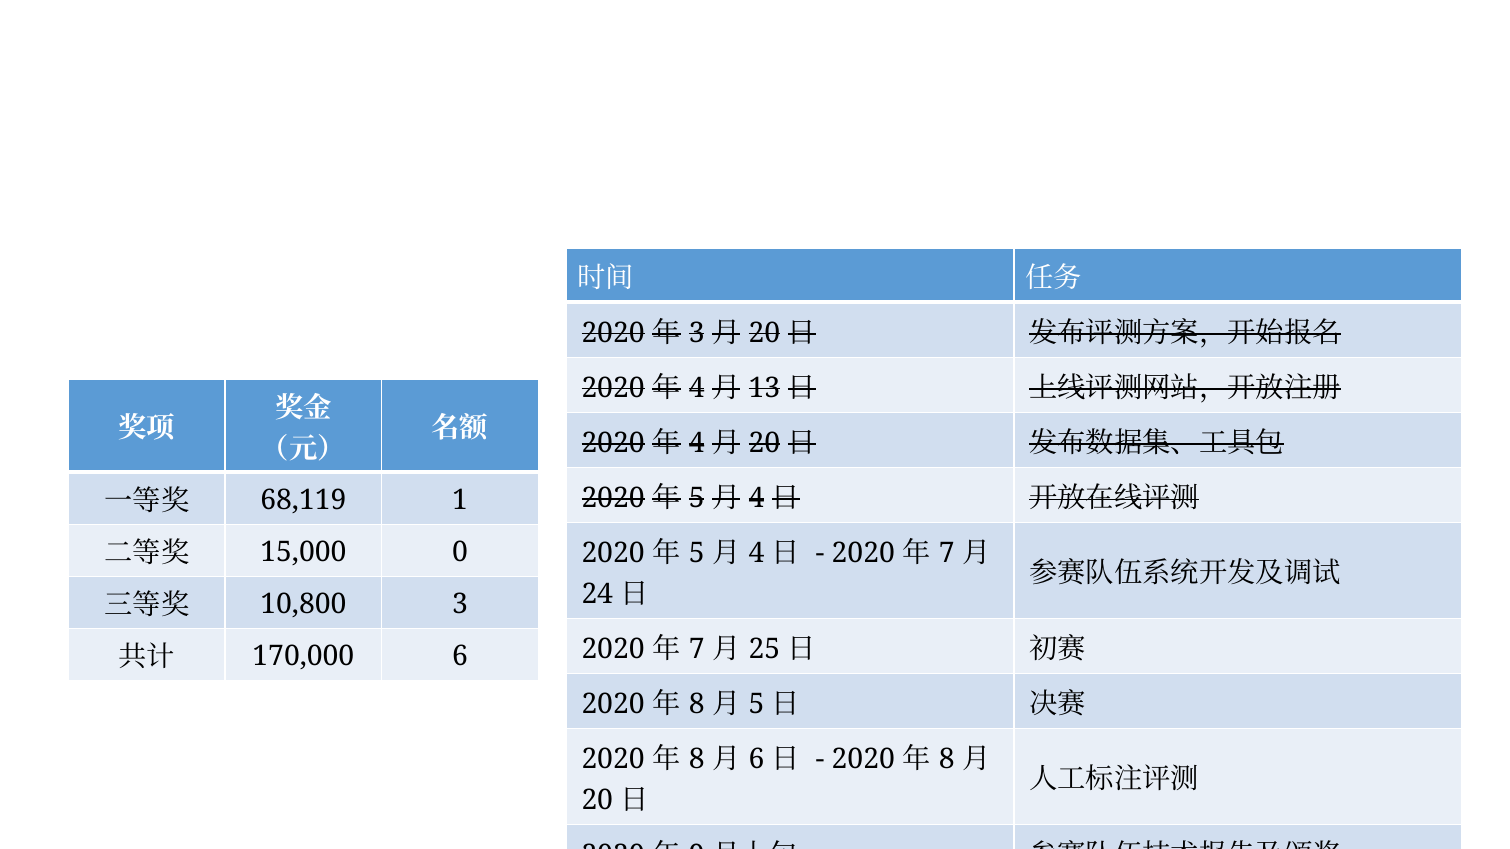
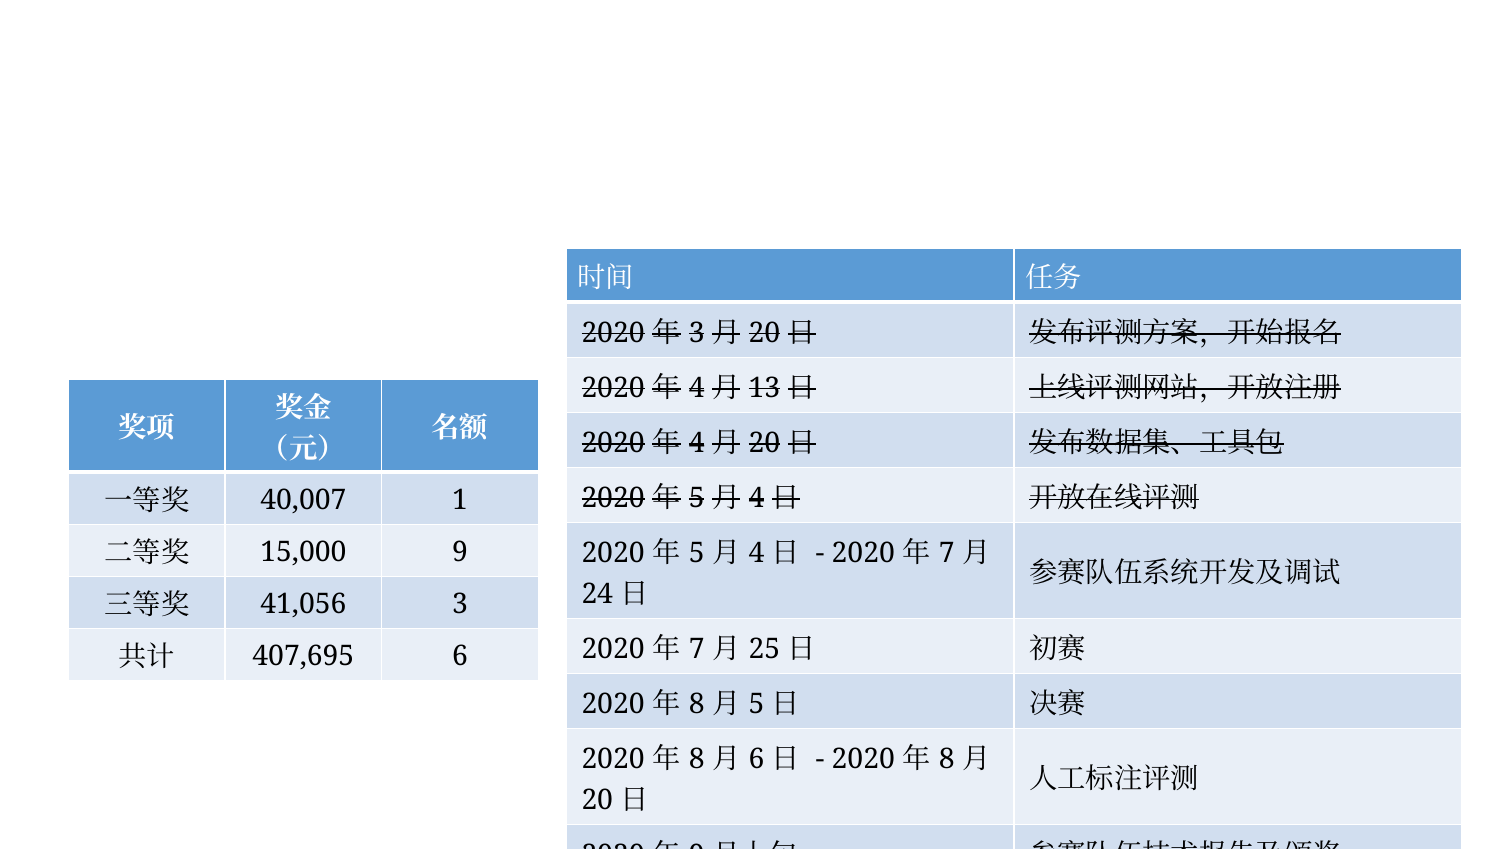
68,119: 68,119 -> 40,007
15,000 0: 0 -> 9
10,800: 10,800 -> 41,056
170,000: 170,000 -> 407,695
